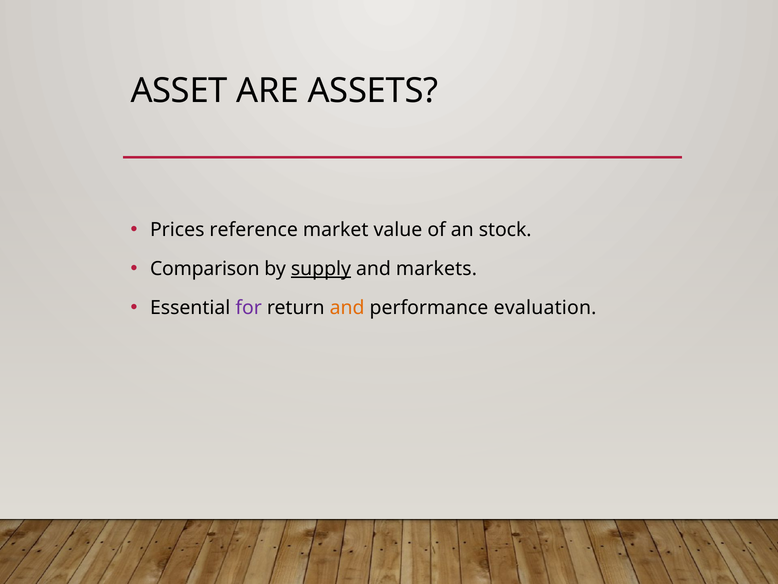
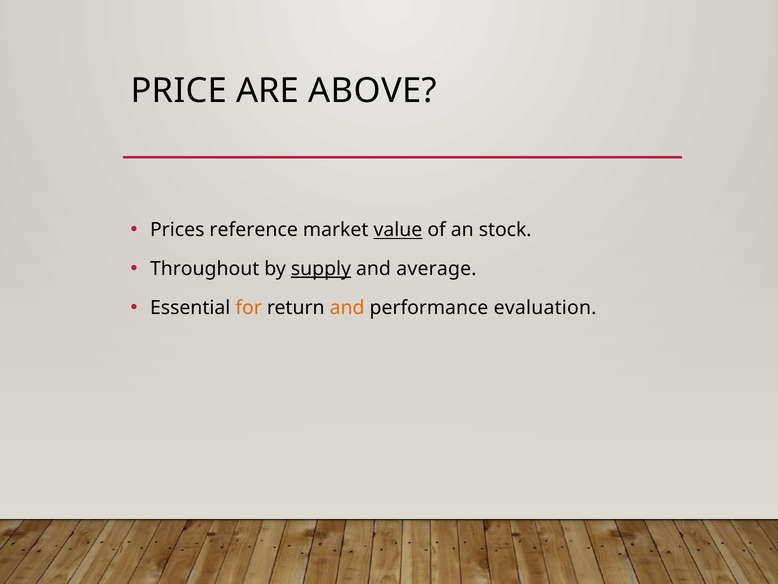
ASSET: ASSET -> PRICE
ASSETS: ASSETS -> ABOVE
value underline: none -> present
Comparison: Comparison -> Throughout
markets: markets -> average
for colour: purple -> orange
